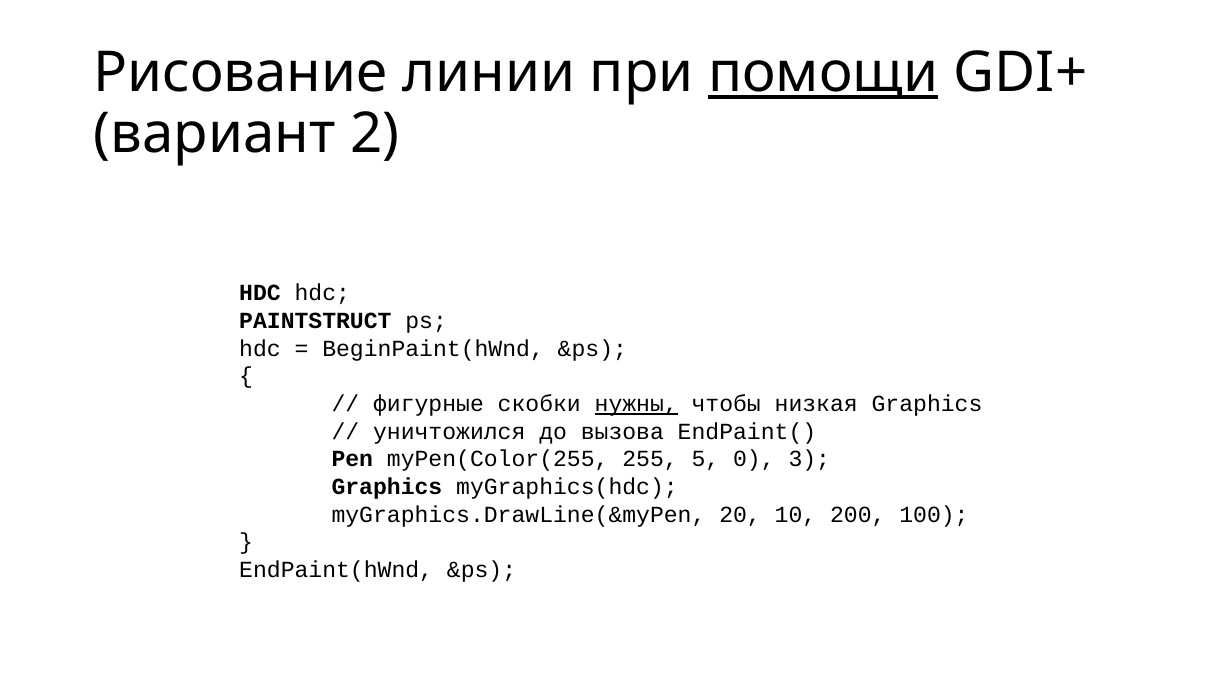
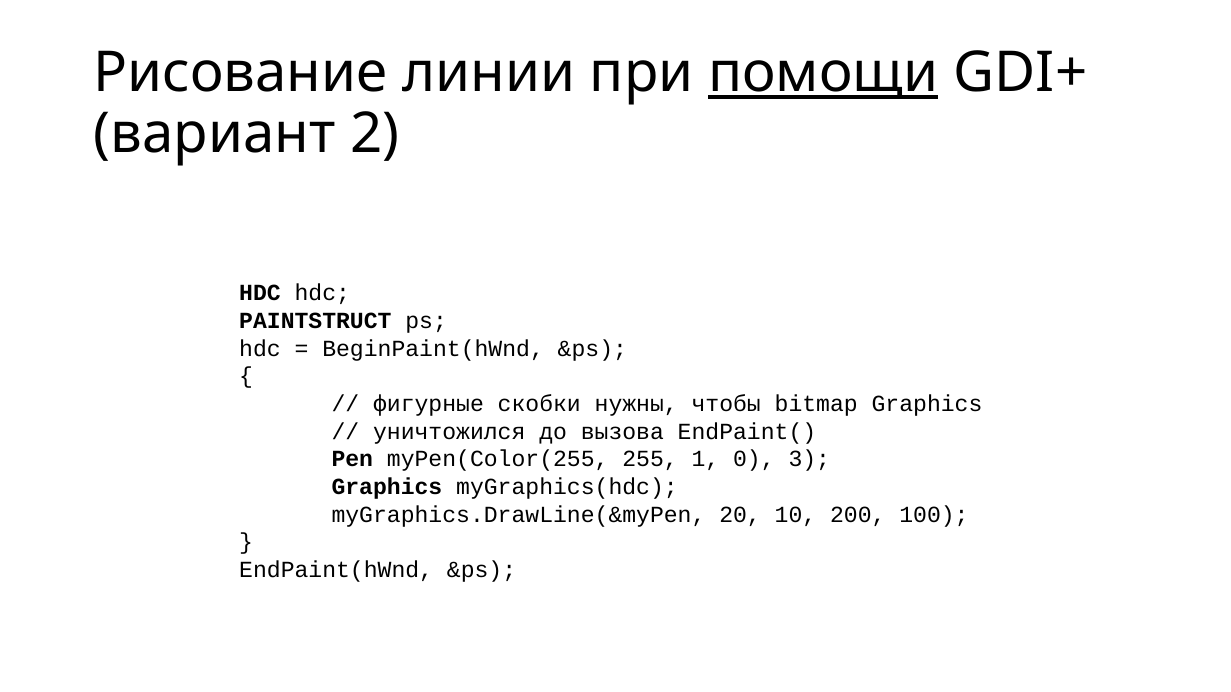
нужны underline: present -> none
низкая: низкая -> bitmap
5: 5 -> 1
